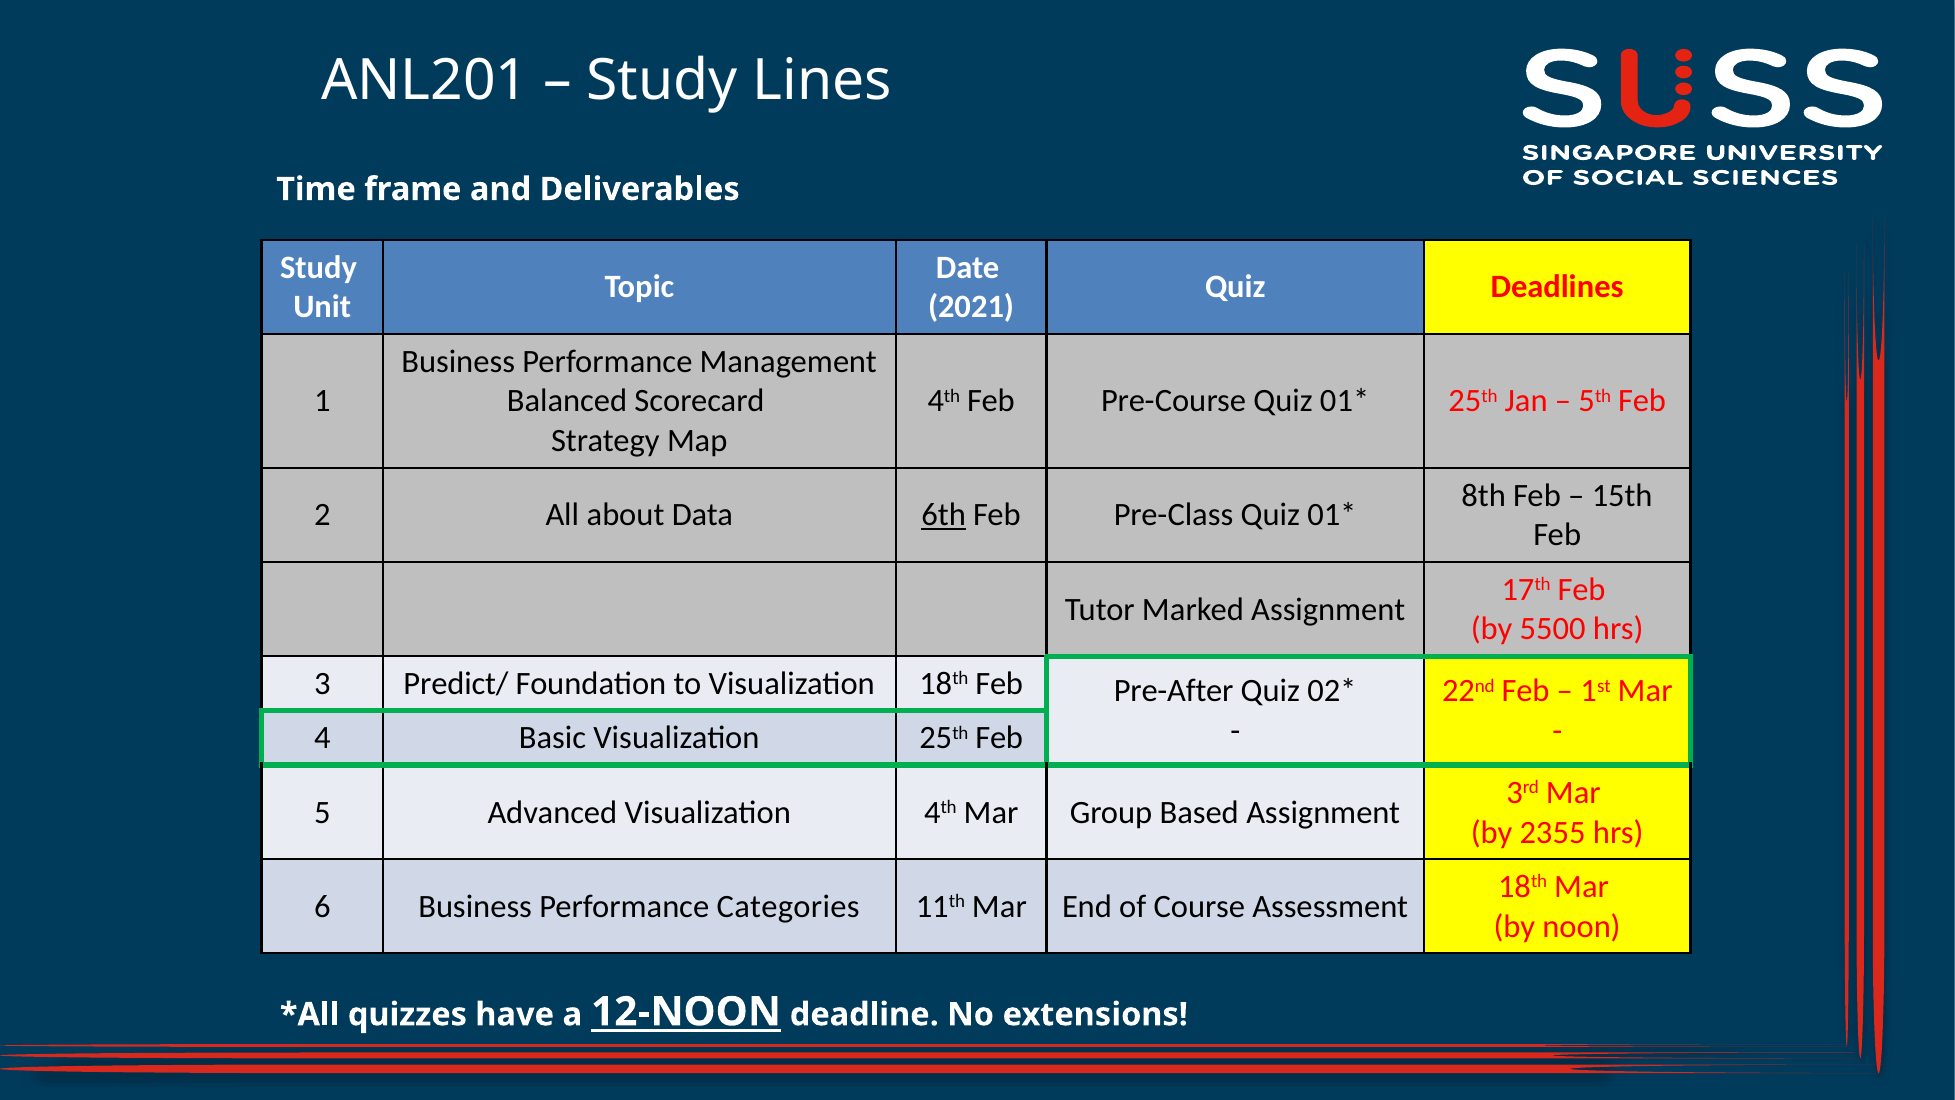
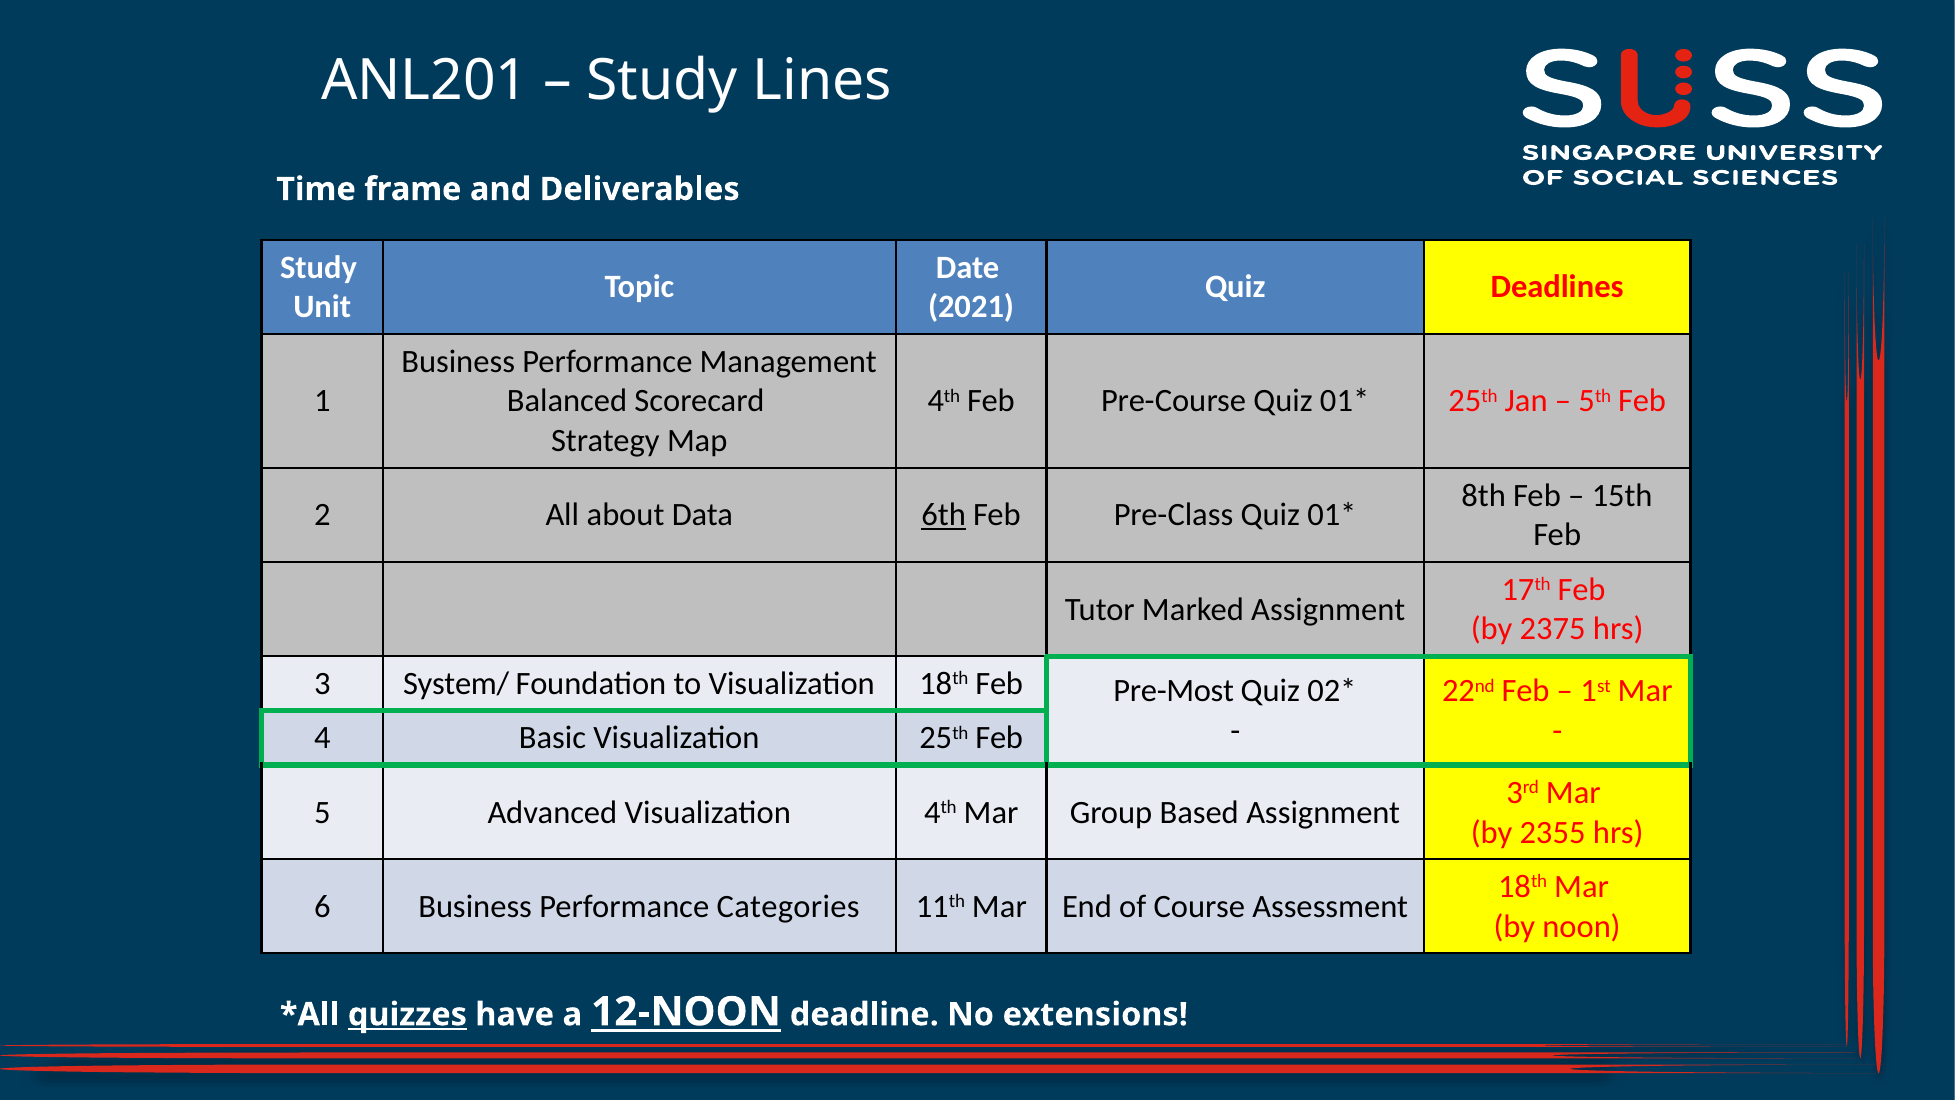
5500: 5500 -> 2375
Predict/: Predict/ -> System/
Pre-After: Pre-After -> Pre-Most
quizzes underline: none -> present
